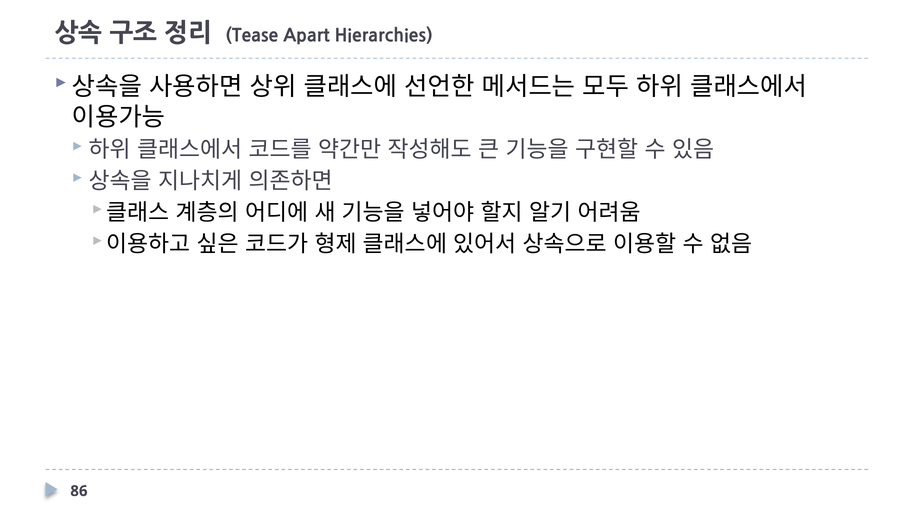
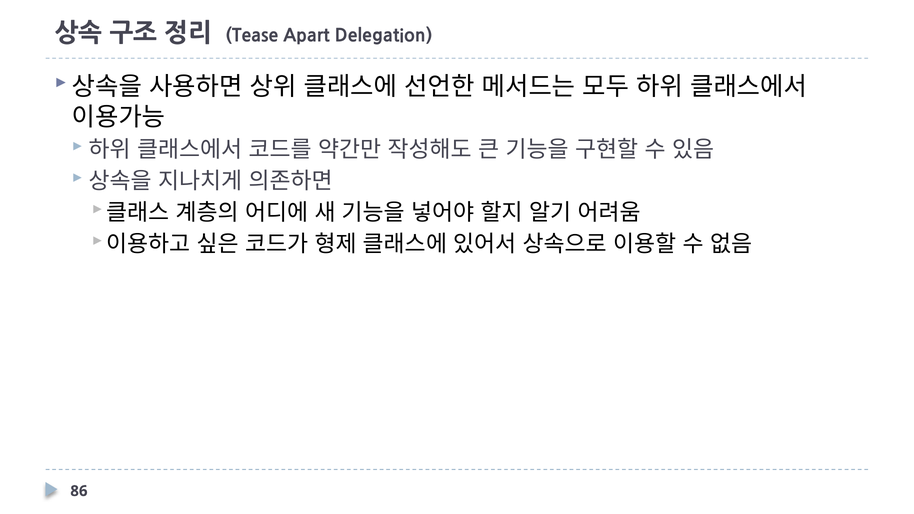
Hierarchies: Hierarchies -> Delegation
